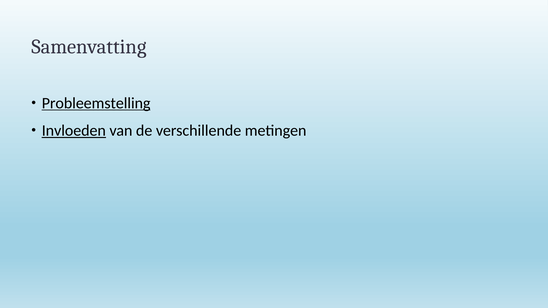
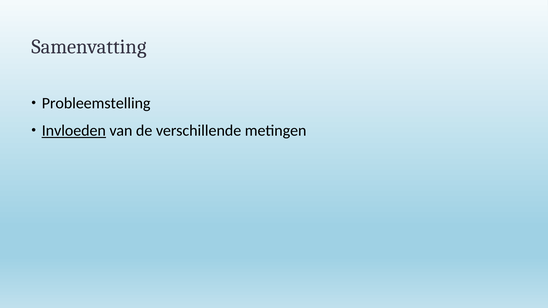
Probleemstelling underline: present -> none
